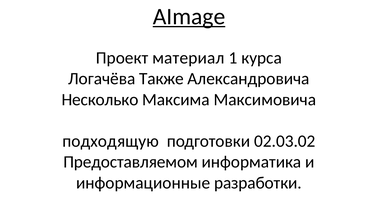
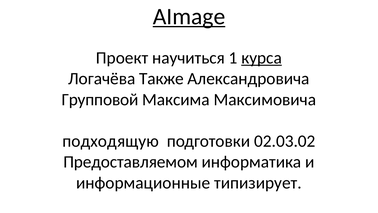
материал: материал -> научиться
курса underline: none -> present
Несколько: Несколько -> Групповой
разработки: разработки -> типизирует
